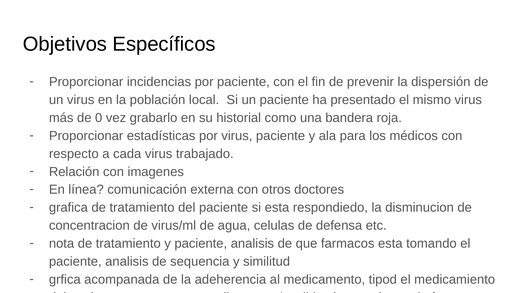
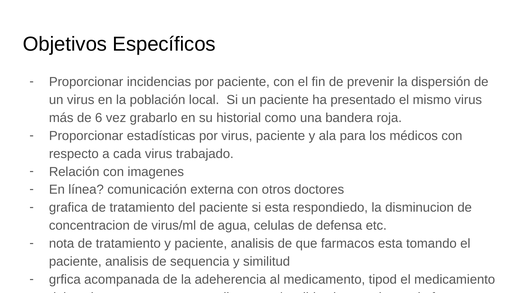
0: 0 -> 6
